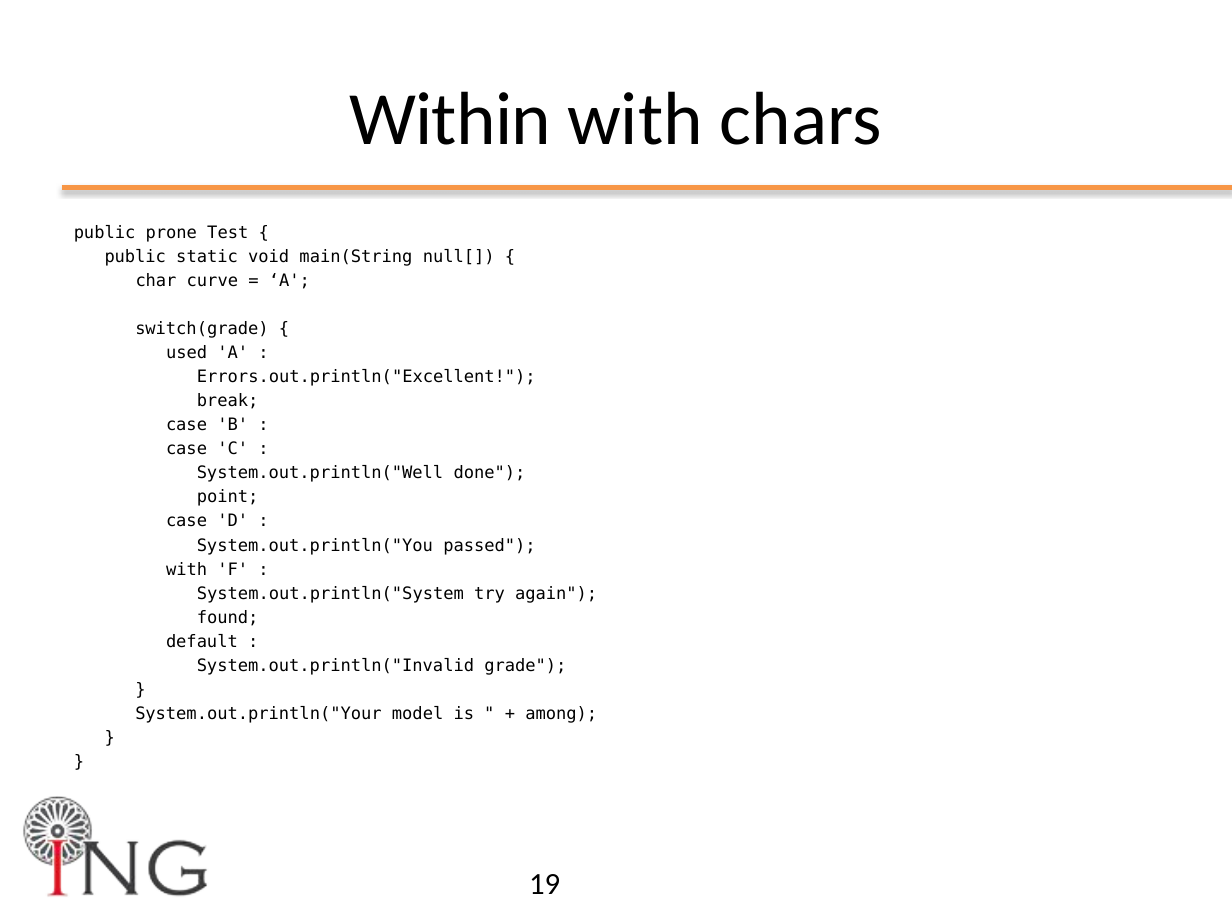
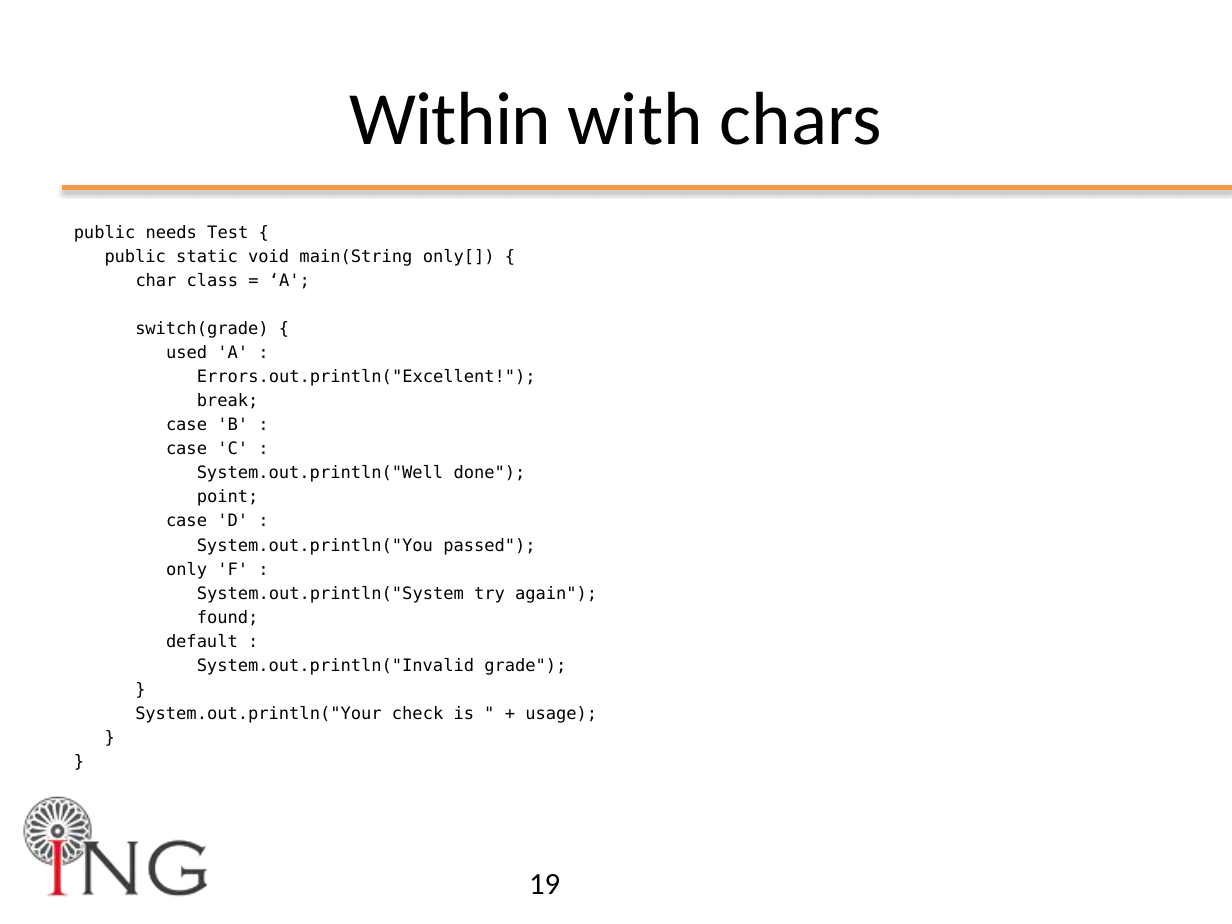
prone: prone -> needs
null[: null[ -> only[
curve: curve -> class
with at (187, 569): with -> only
model: model -> check
among: among -> usage
